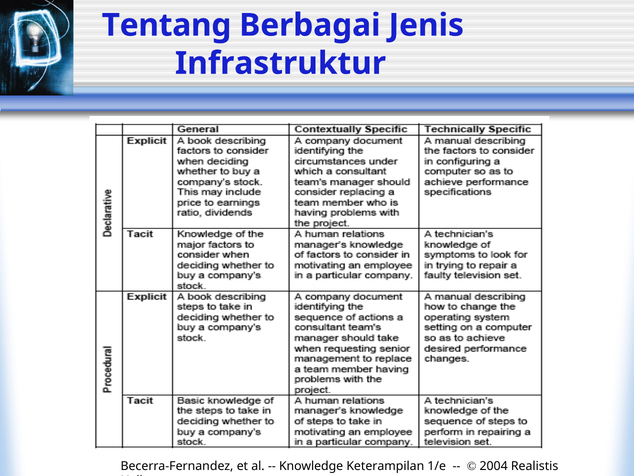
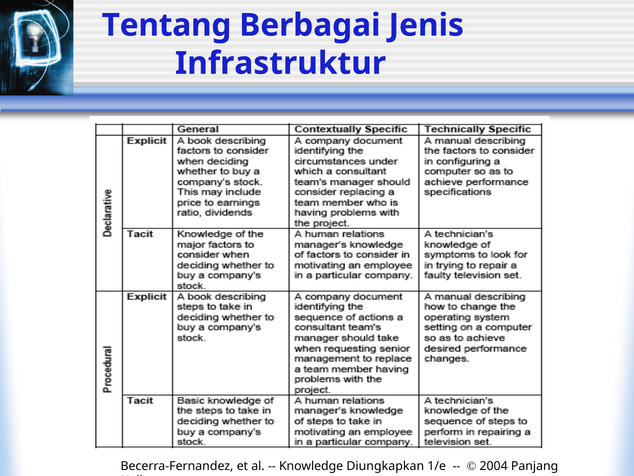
Keterampilan: Keterampilan -> Diungkapkan
Realistis: Realistis -> Panjang
